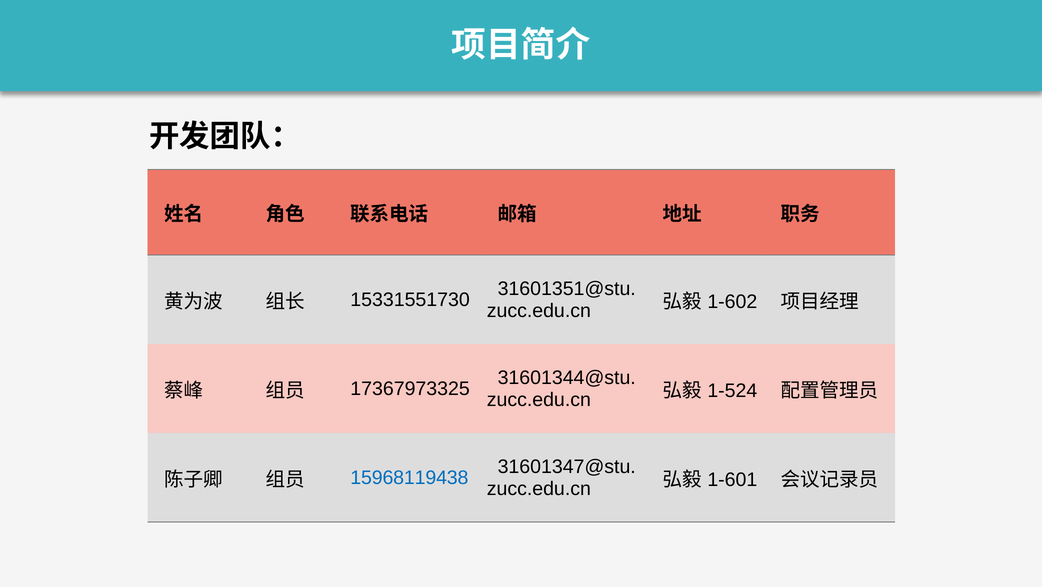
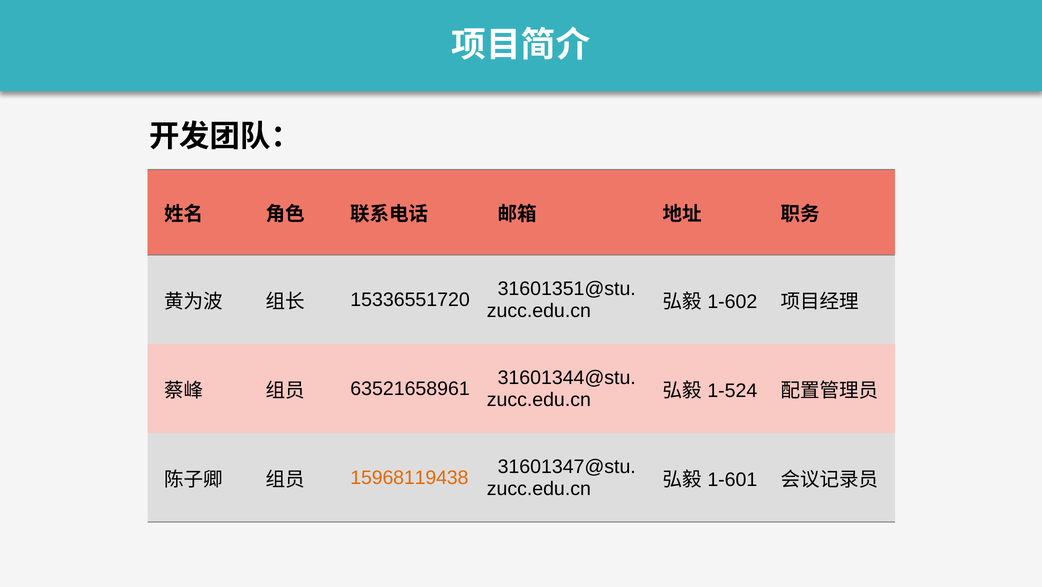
15331551730: 15331551730 -> 15336551720
17367973325: 17367973325 -> 63521658961
15968119438 colour: blue -> orange
